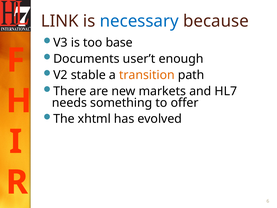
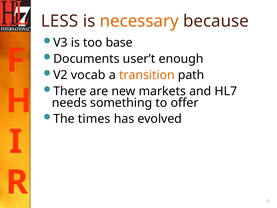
LINK: LINK -> LESS
necessary colour: blue -> orange
stable: stable -> vocab
xhtml: xhtml -> times
